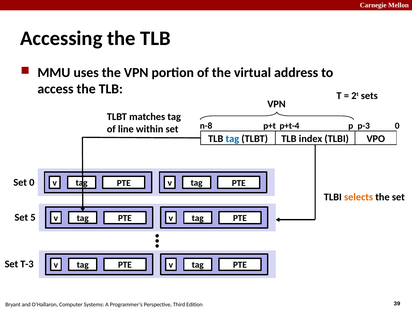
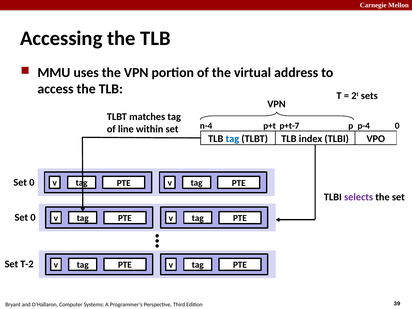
n-8: n-8 -> n-4
p+t-4: p+t-4 -> p+t-7
p-3: p-3 -> p-4
selects colour: orange -> purple
5 at (33, 217): 5 -> 0
T-3: T-3 -> T-2
